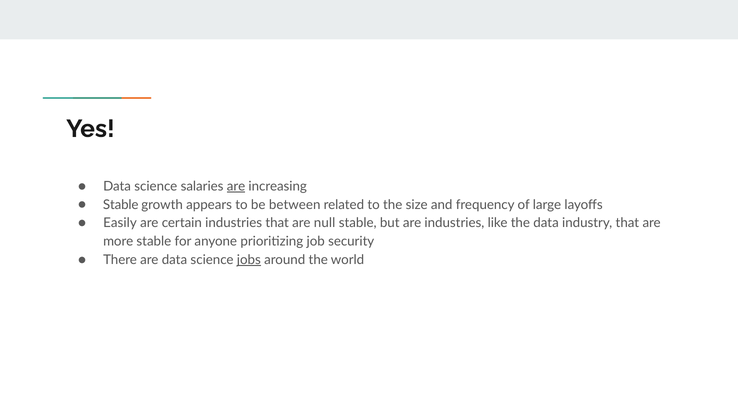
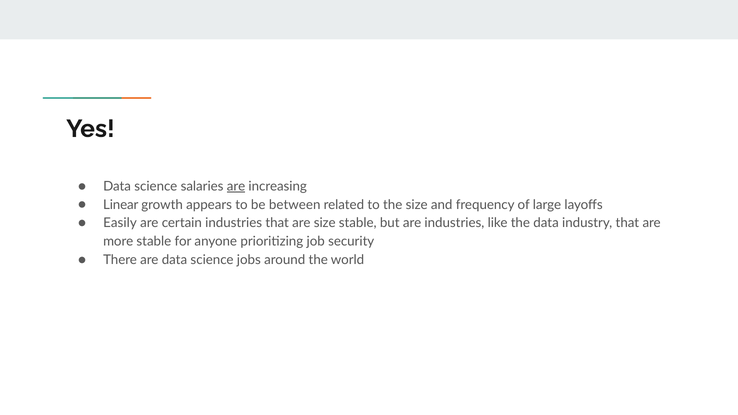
Stable at (121, 205): Stable -> Linear
are null: null -> size
jobs underline: present -> none
